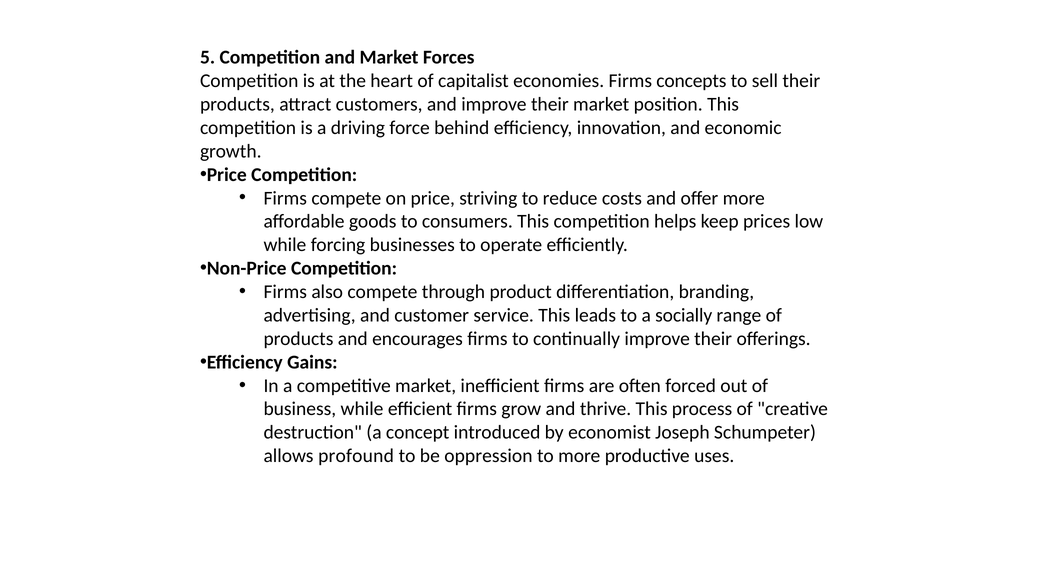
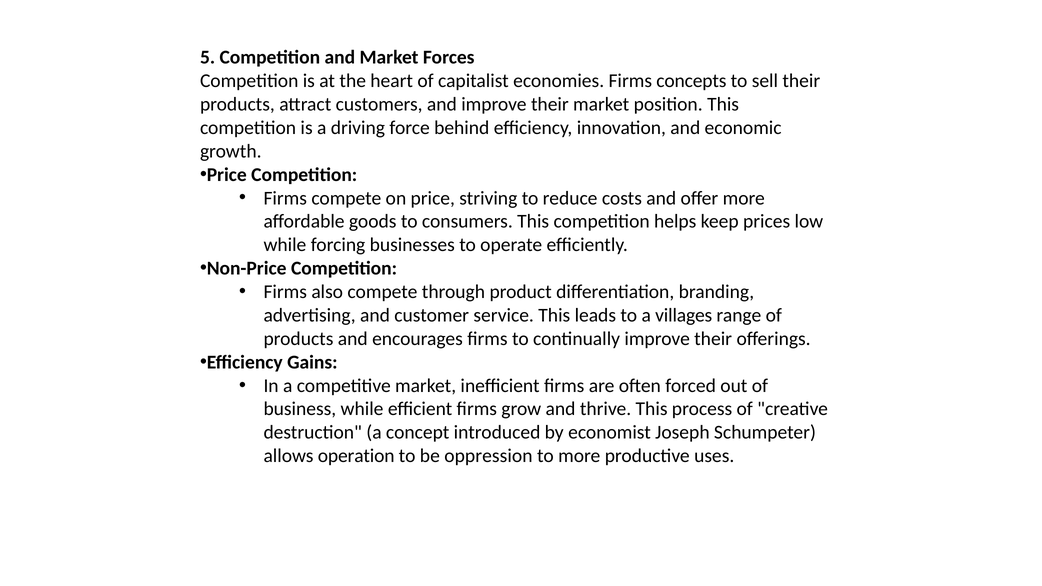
socially: socially -> villages
profound: profound -> operation
